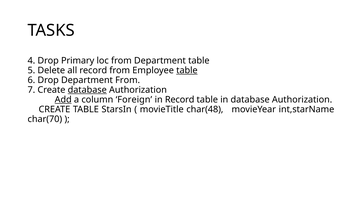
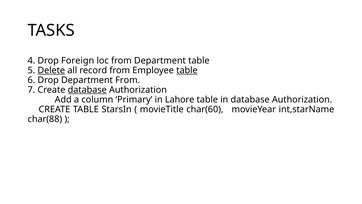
Primary: Primary -> Foreign
Delete underline: none -> present
Add underline: present -> none
Foreign: Foreign -> Primary
in Record: Record -> Lahore
char(48: char(48 -> char(60
char(70: char(70 -> char(88
